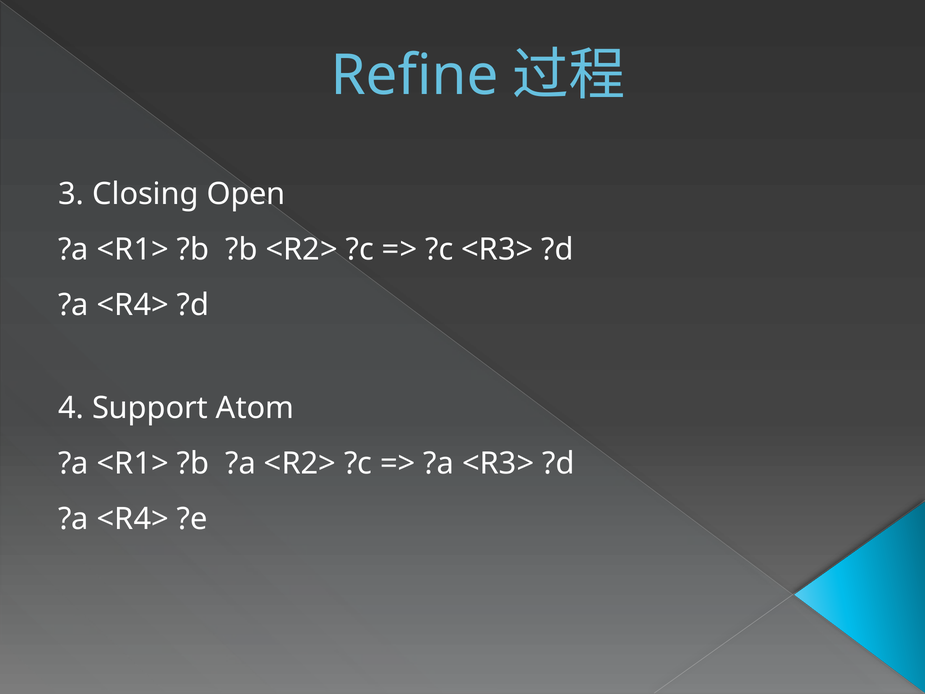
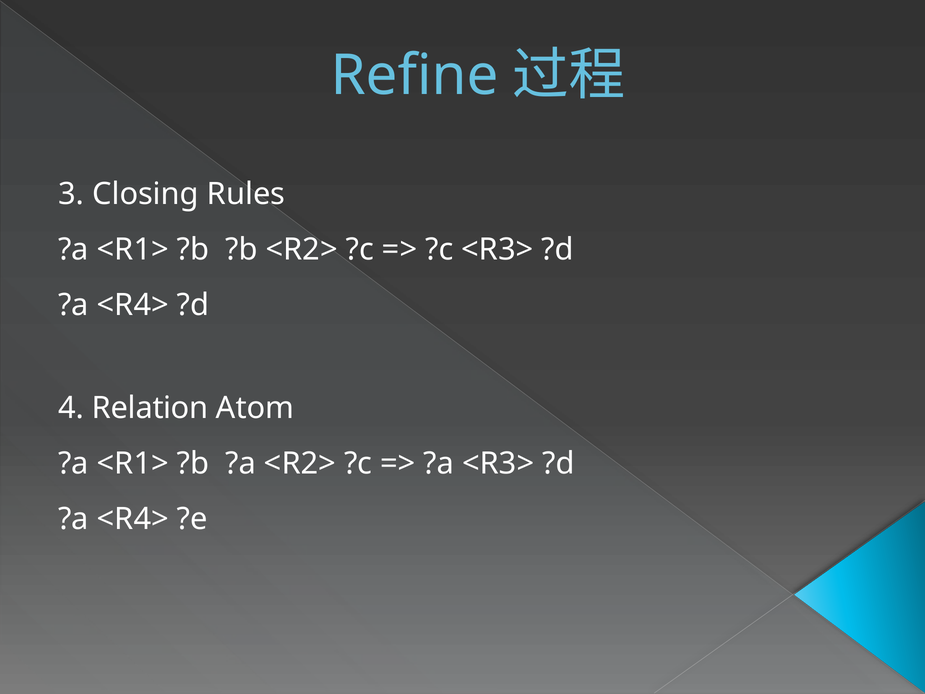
Open: Open -> Rules
Support: Support -> Relation
